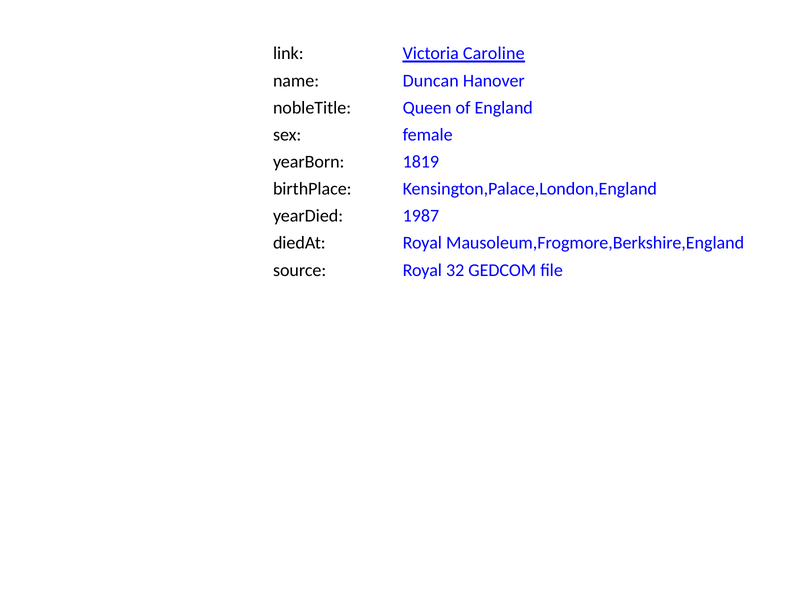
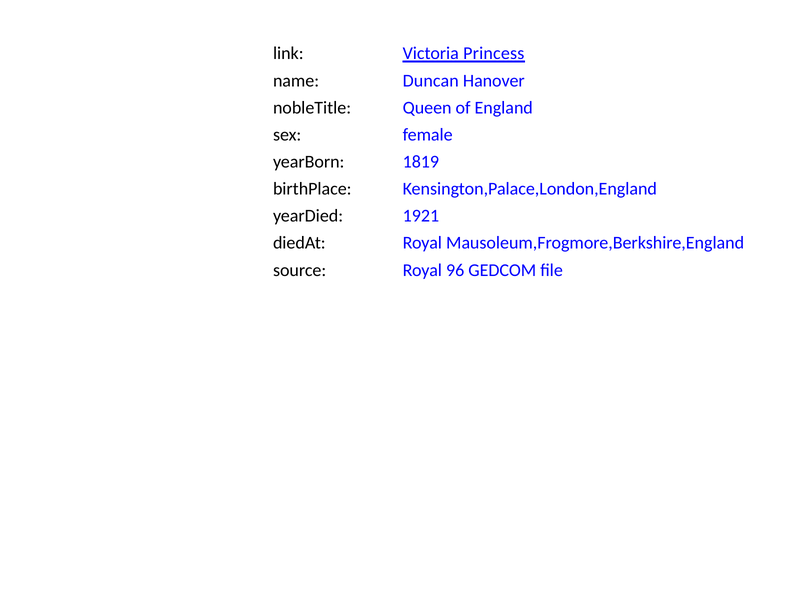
Caroline: Caroline -> Princess
1987: 1987 -> 1921
32: 32 -> 96
